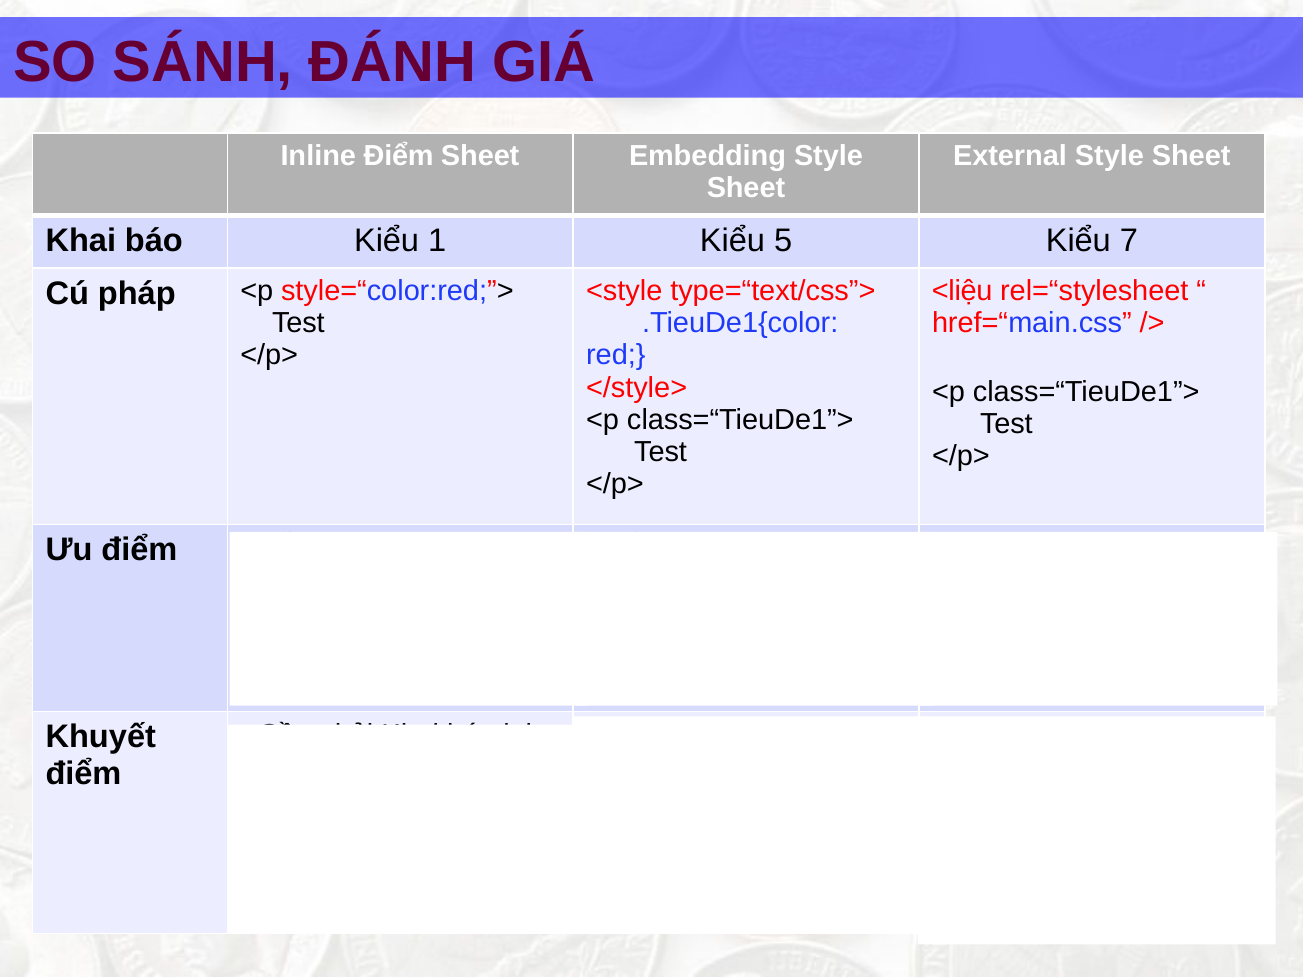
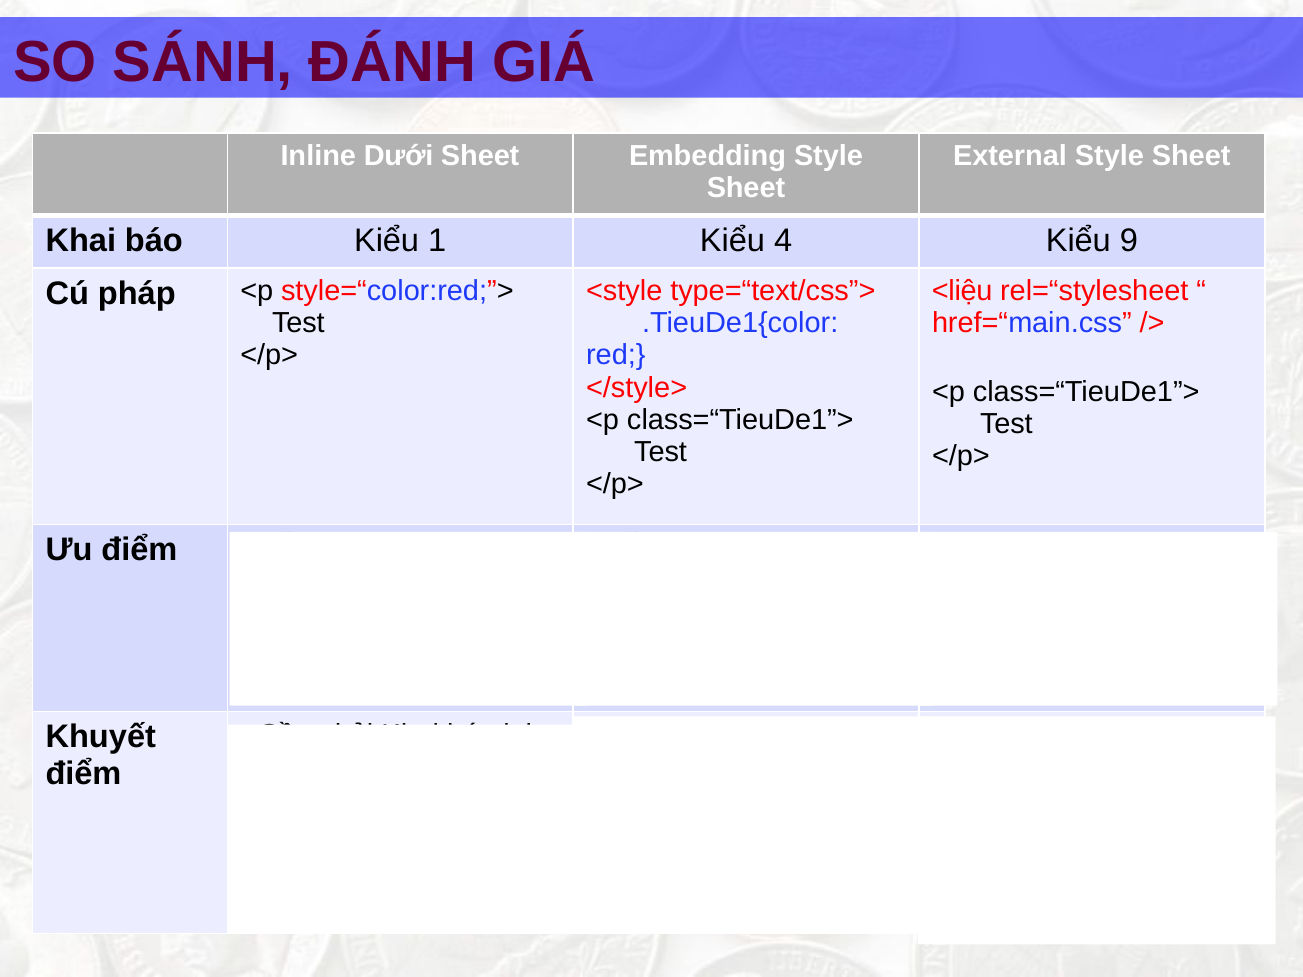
Inline Điểm: Điểm -> Dưới
5: 5 -> 4
7: 7 -> 9
